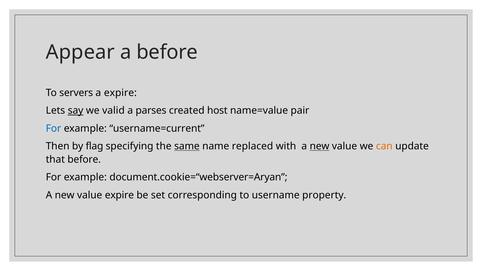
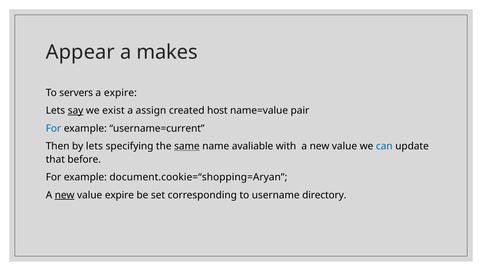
a before: before -> makes
valid: valid -> exist
parses: parses -> assign
by flag: flag -> lets
replaced: replaced -> avaliable
new at (320, 146) underline: present -> none
can colour: orange -> blue
document.cookie=“webserver=Aryan: document.cookie=“webserver=Aryan -> document.cookie=“shopping=Aryan
new at (65, 195) underline: none -> present
property: property -> directory
